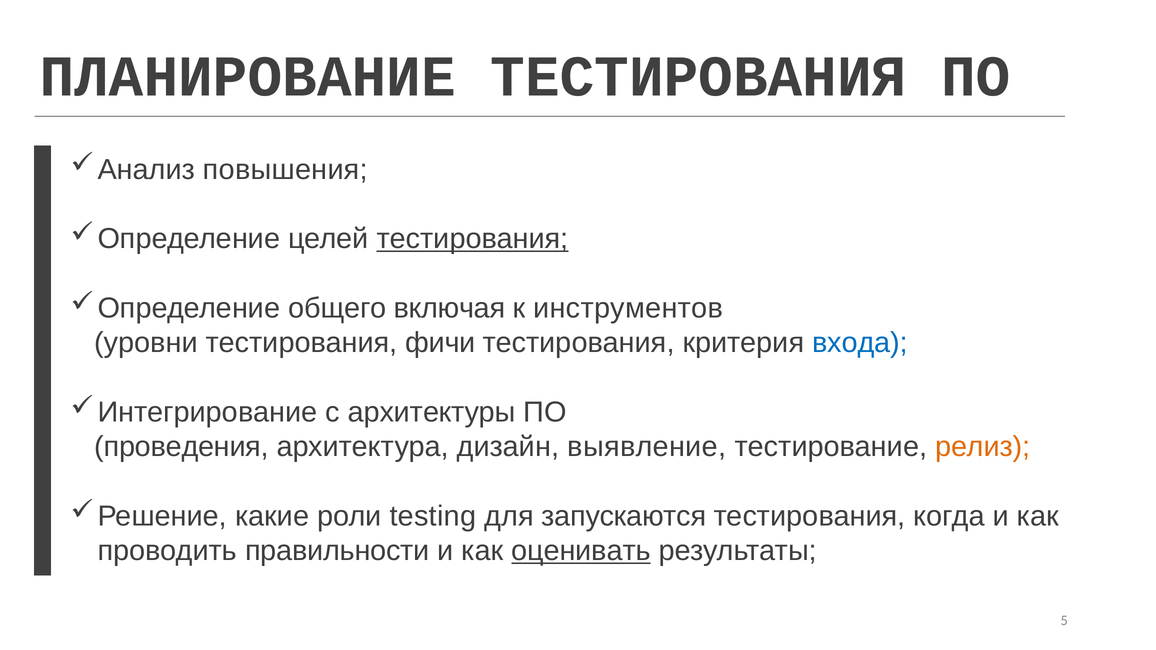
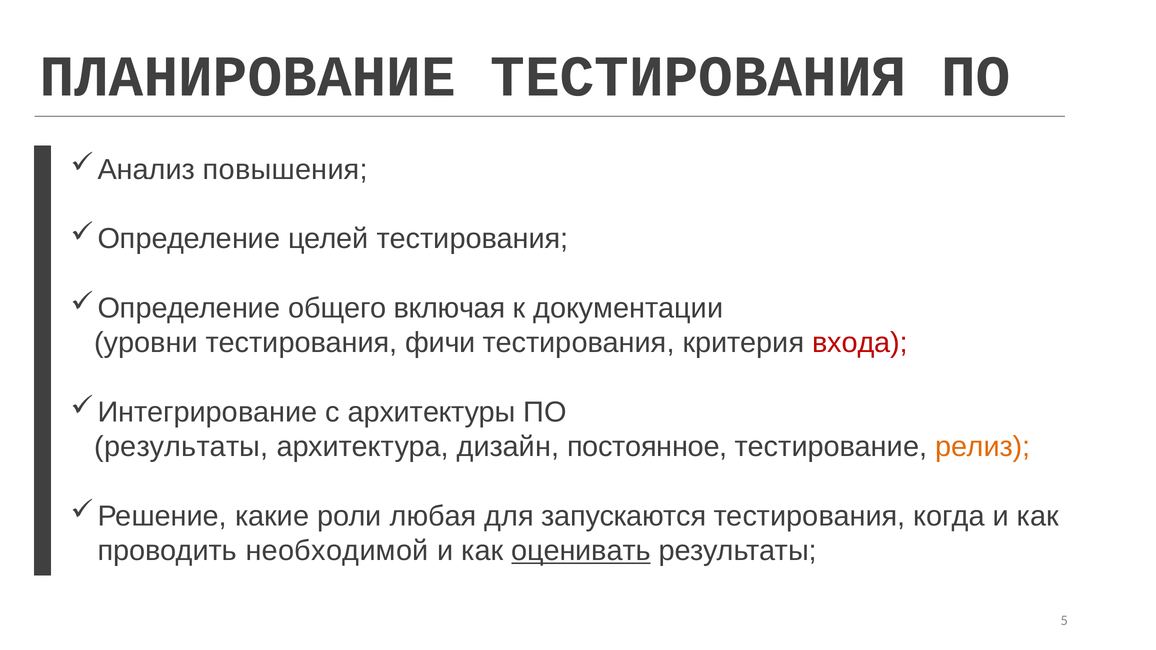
тестирования at (473, 239) underline: present -> none
инструментов: инструментов -> документации
входа colour: blue -> red
проведения at (182, 447): проведения -> результаты
выявление: выявление -> постоянное
testing: testing -> любая
правильности: правильности -> необходимой
